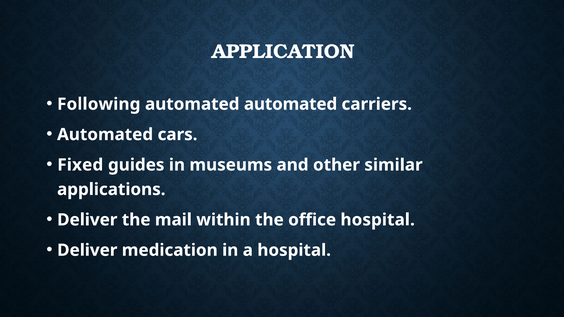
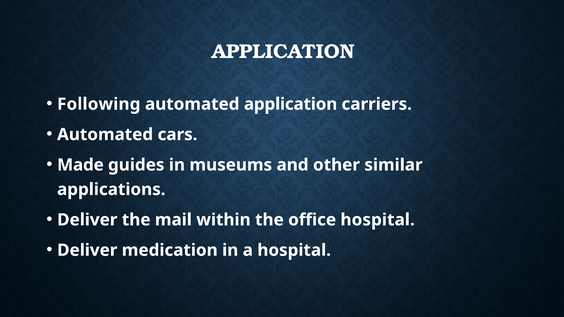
automated automated: automated -> application
Fixed: Fixed -> Made
